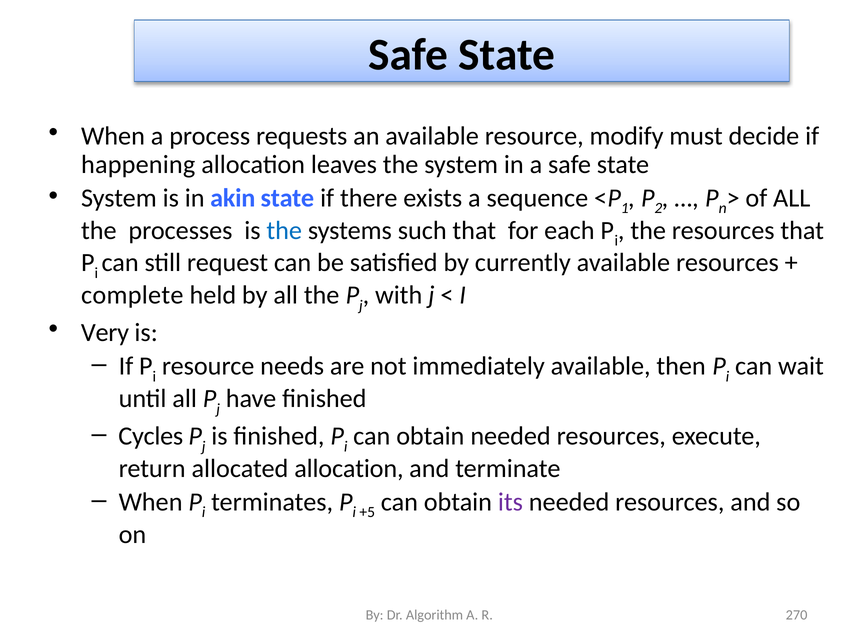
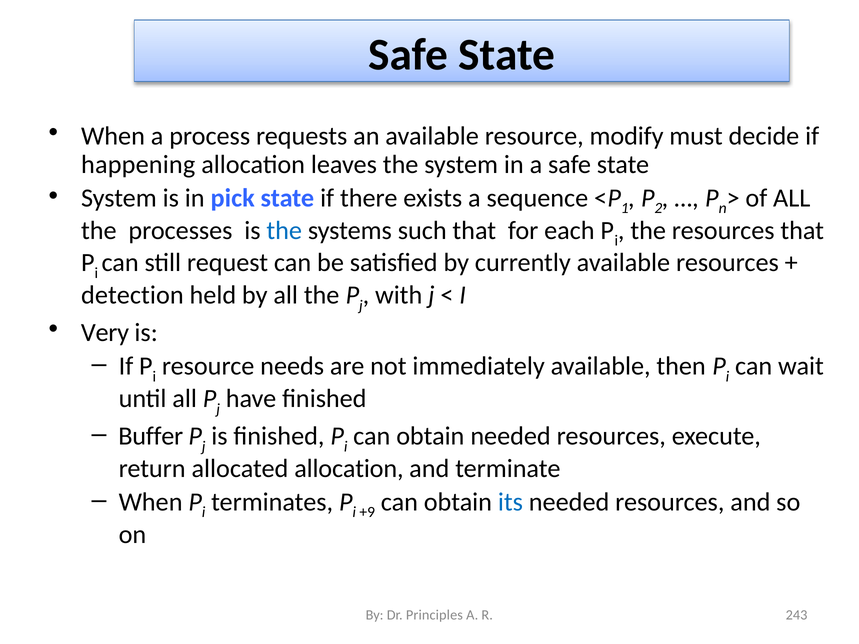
akin: akin -> pick
complete: complete -> detection
Cycles: Cycles -> Buffer
+5: +5 -> +9
its colour: purple -> blue
Algorithm: Algorithm -> Principles
270: 270 -> 243
